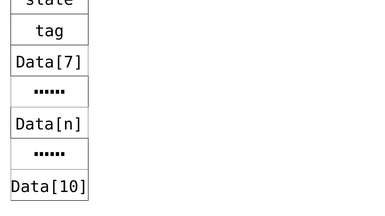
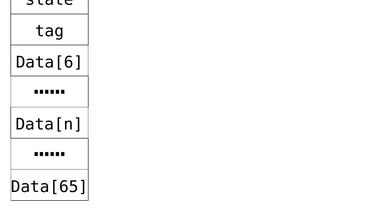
Data[7: Data[7 -> Data[6
Data[10: Data[10 -> Data[65
